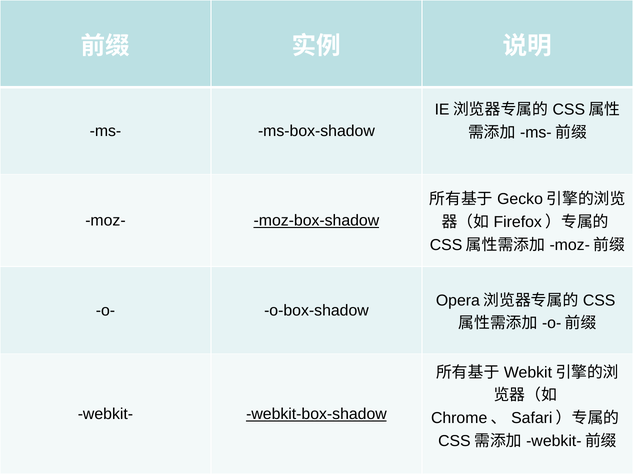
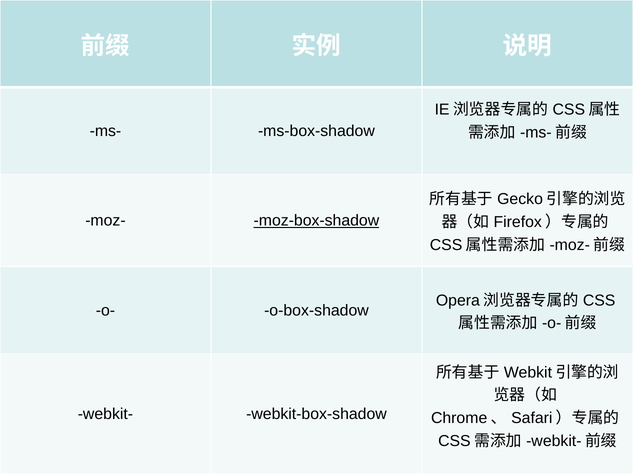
webkit-box-shadow underline: present -> none
